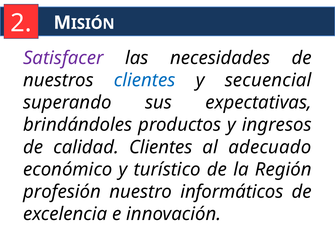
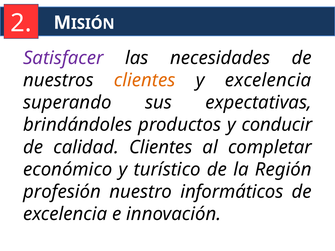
clientes at (145, 80) colour: blue -> orange
y secuencial: secuencial -> excelencia
ingresos: ingresos -> conducir
adecuado: adecuado -> completar
